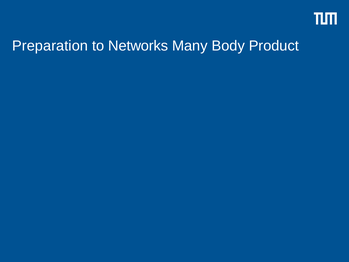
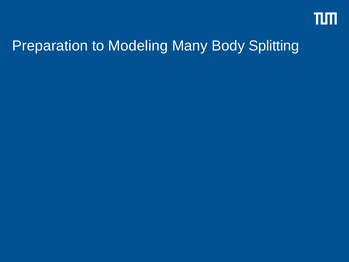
Networks: Networks -> Modeling
Product: Product -> Splitting
